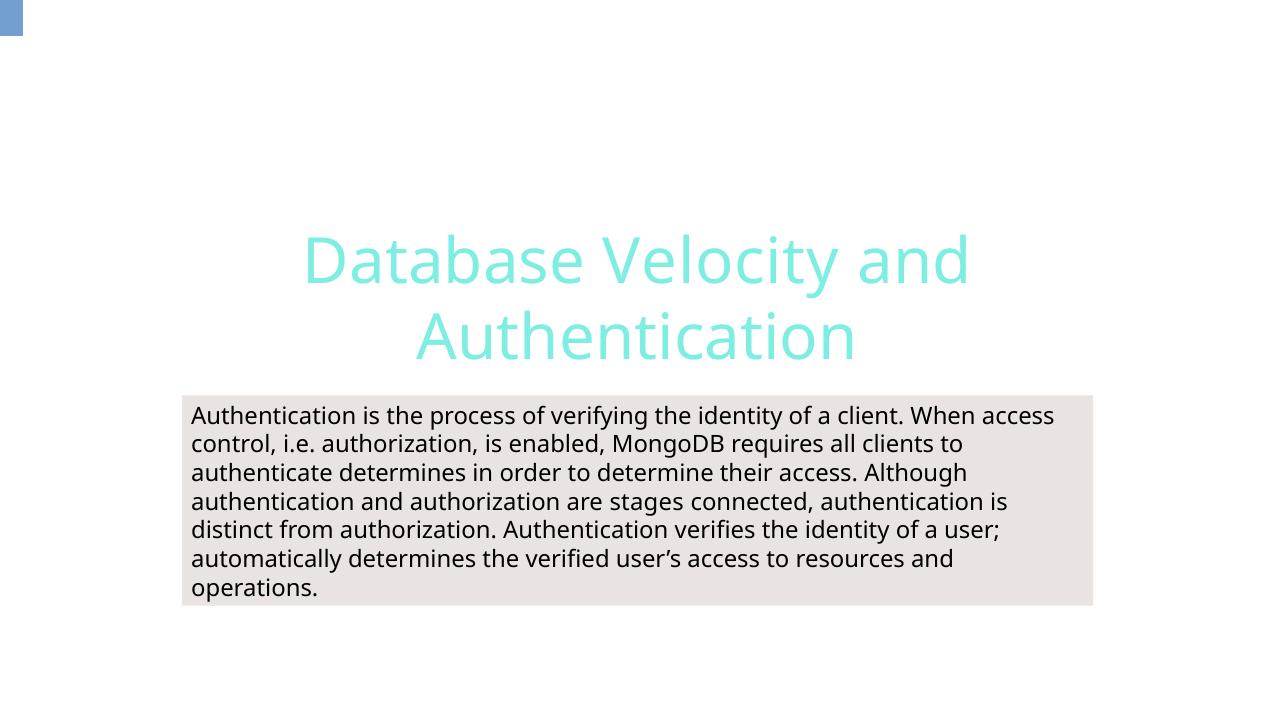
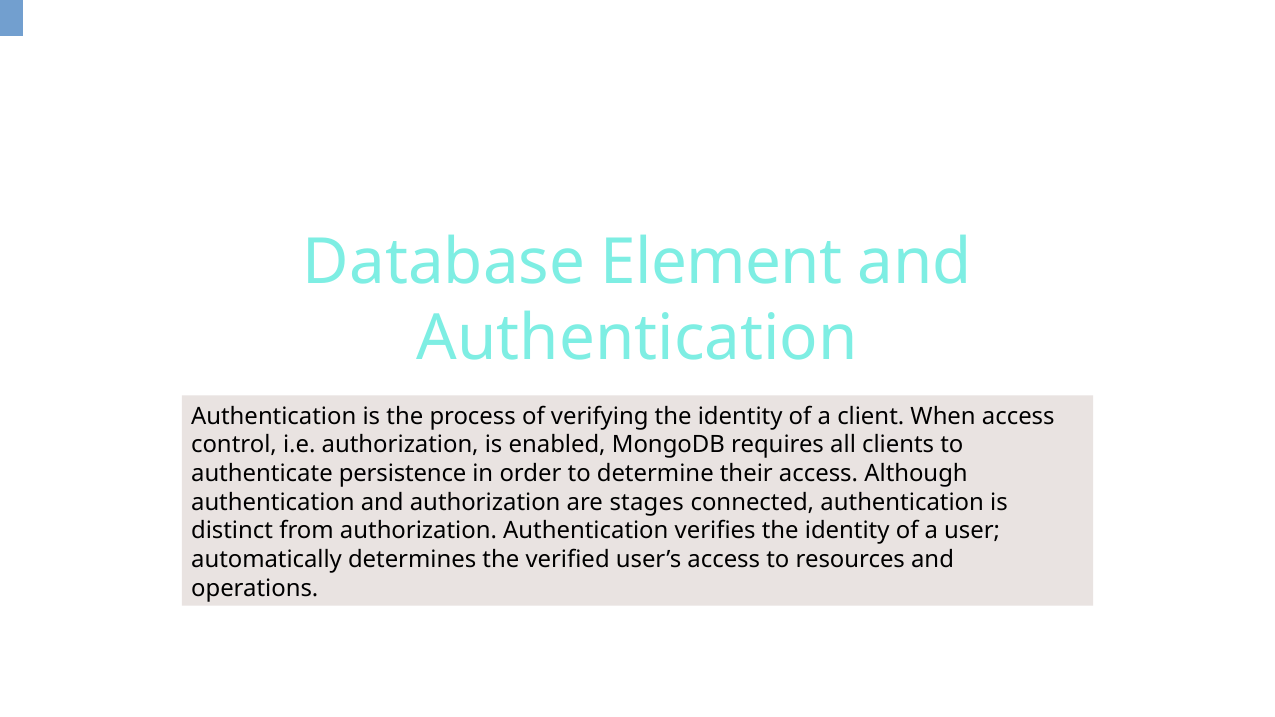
Velocity: Velocity -> Element
authenticate determines: determines -> persistence
